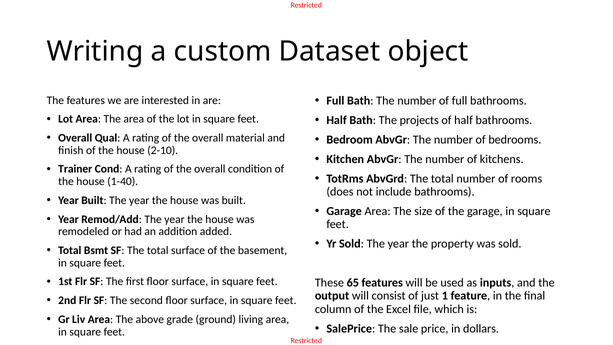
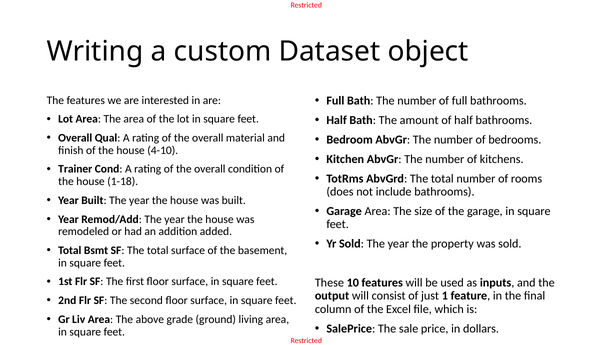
projects: projects -> amount
2-10: 2-10 -> 4-10
1-40: 1-40 -> 1-18
65: 65 -> 10
